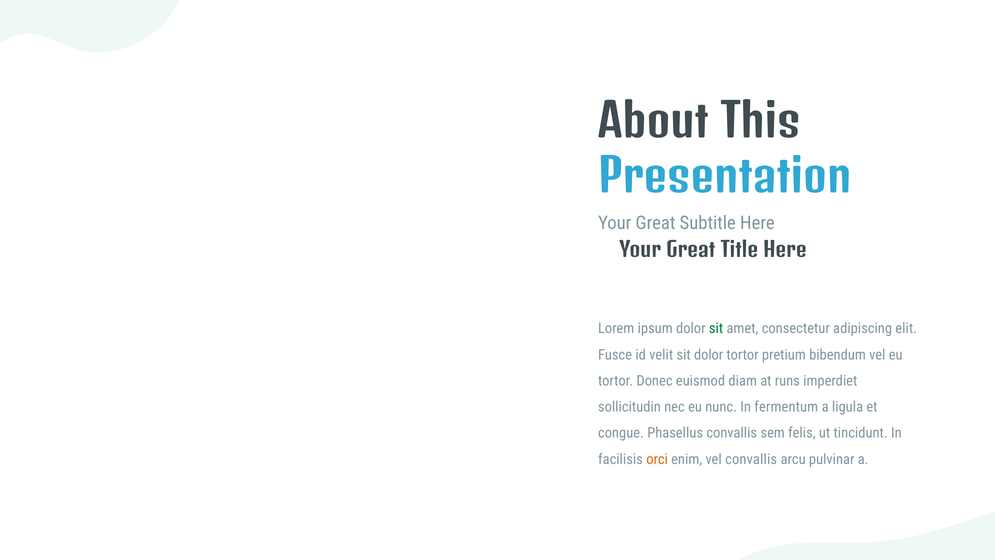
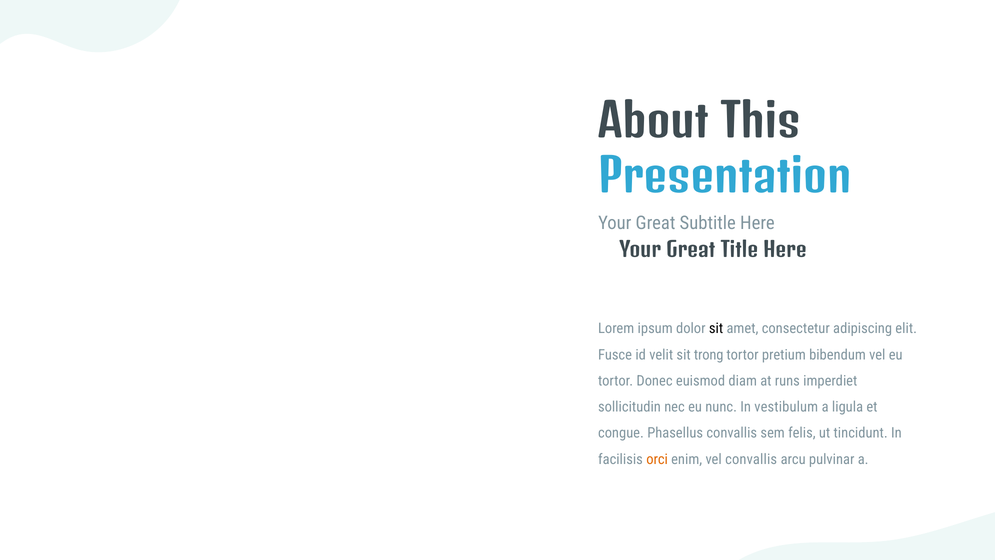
sit at (716, 328) colour: green -> black
sit dolor: dolor -> trong
fermentum: fermentum -> vestibulum
